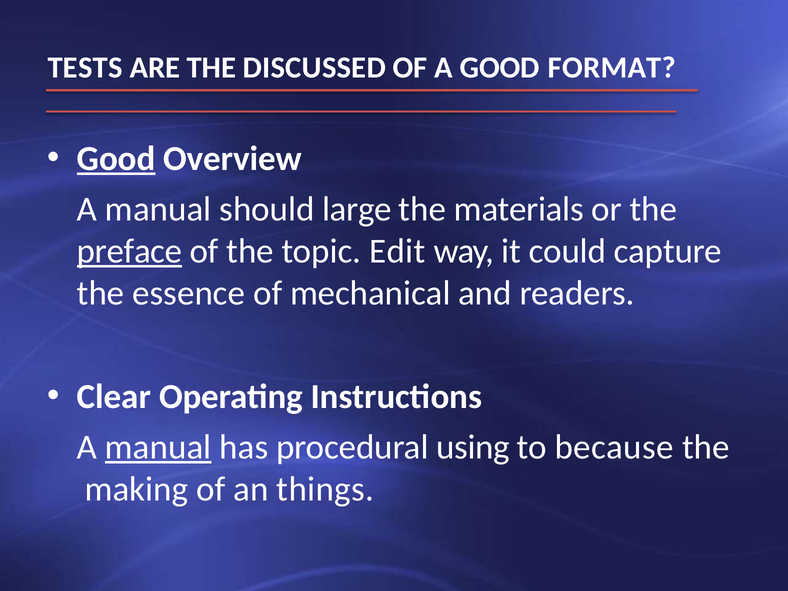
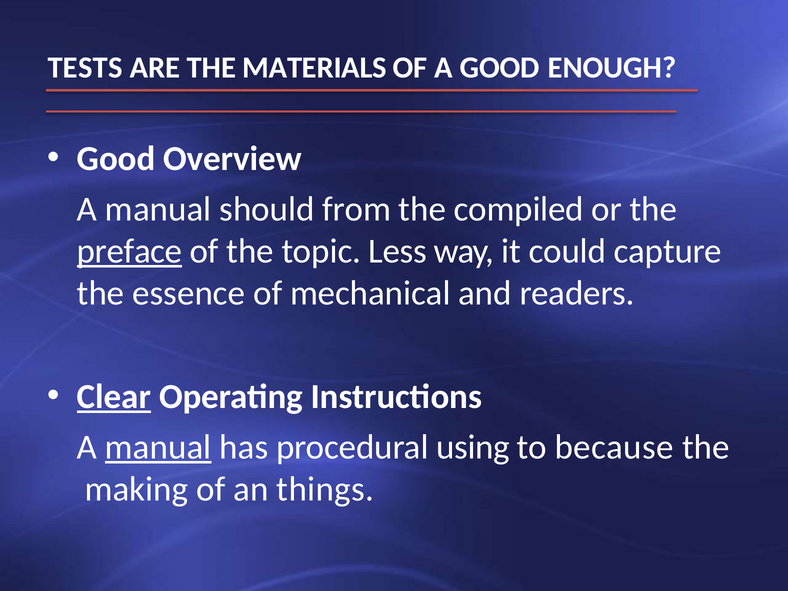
DISCUSSED: DISCUSSED -> MATERIALS
FORMAT: FORMAT -> ENOUGH
Good at (116, 159) underline: present -> none
large: large -> from
materials: materials -> compiled
Edit: Edit -> Less
Clear underline: none -> present
